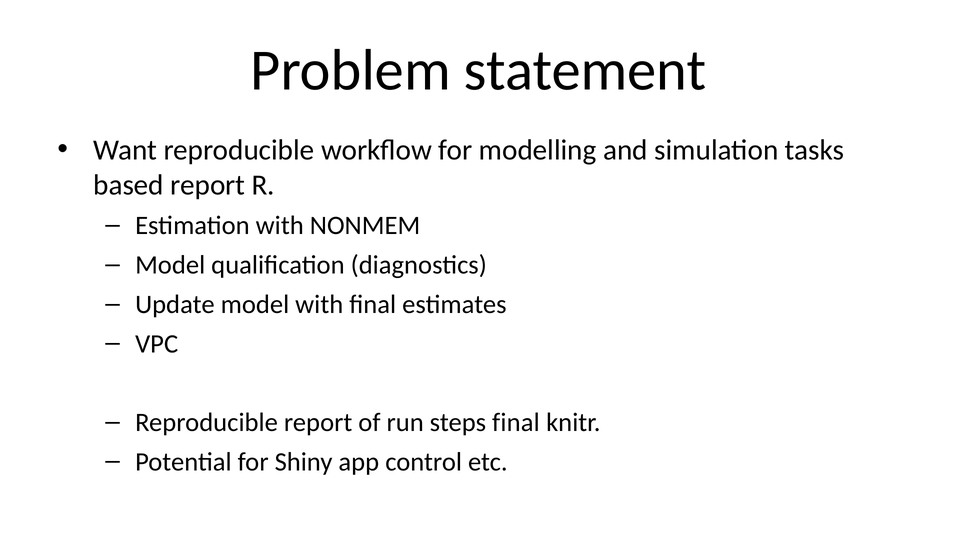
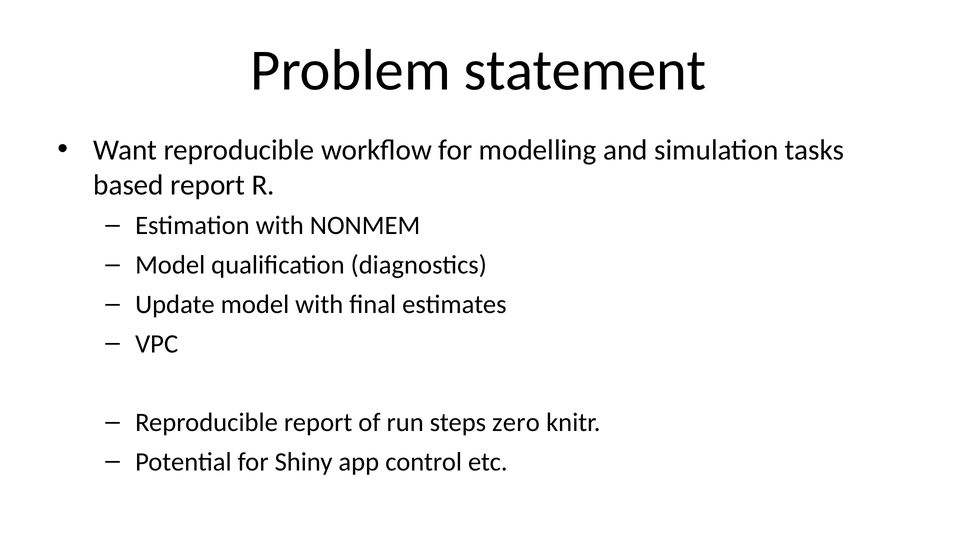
steps final: final -> zero
